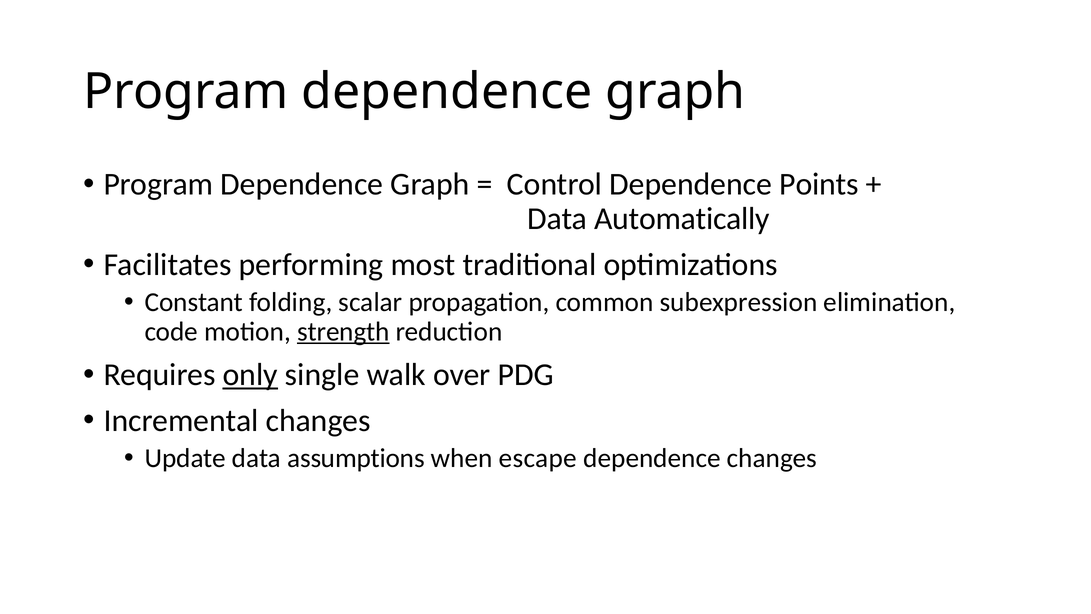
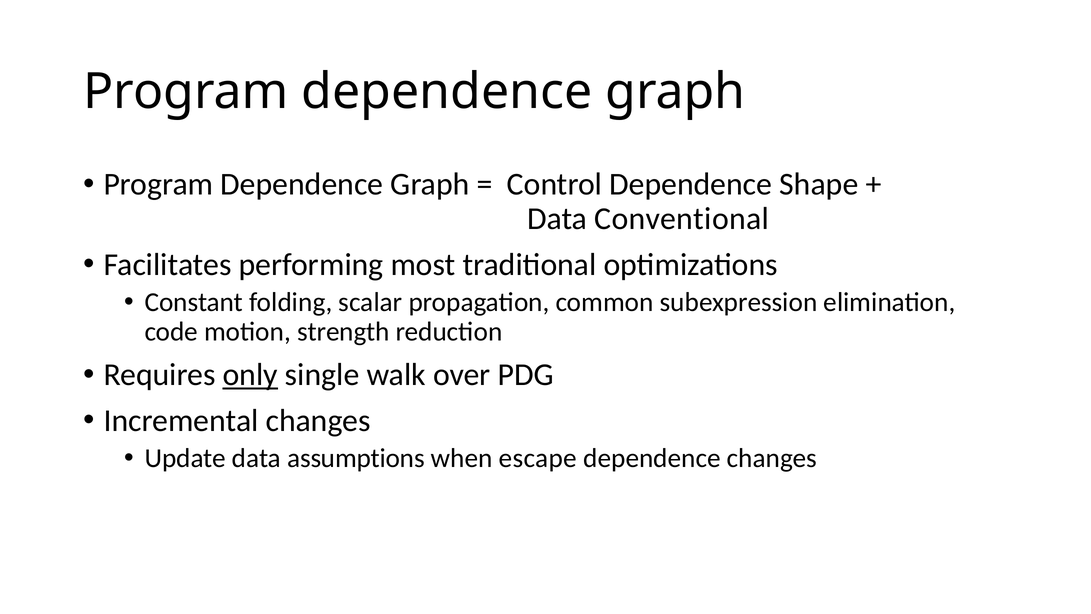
Points: Points -> Shape
Automatically: Automatically -> Conventional
strength underline: present -> none
